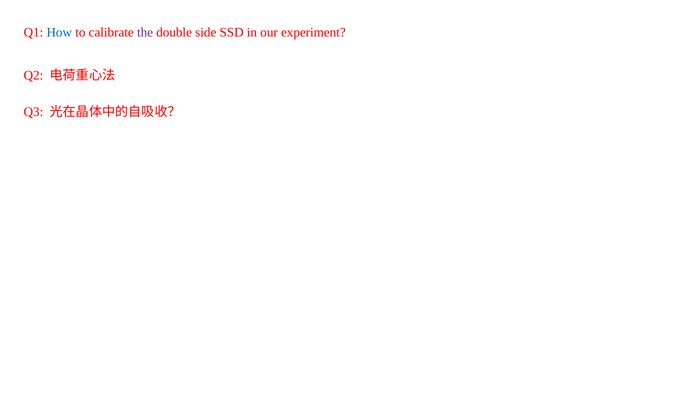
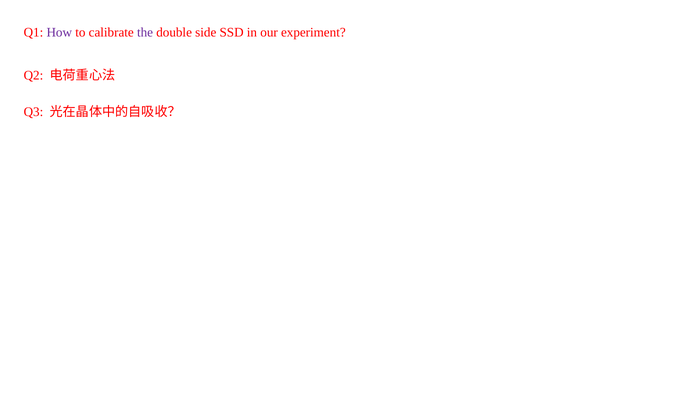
How colour: blue -> purple
